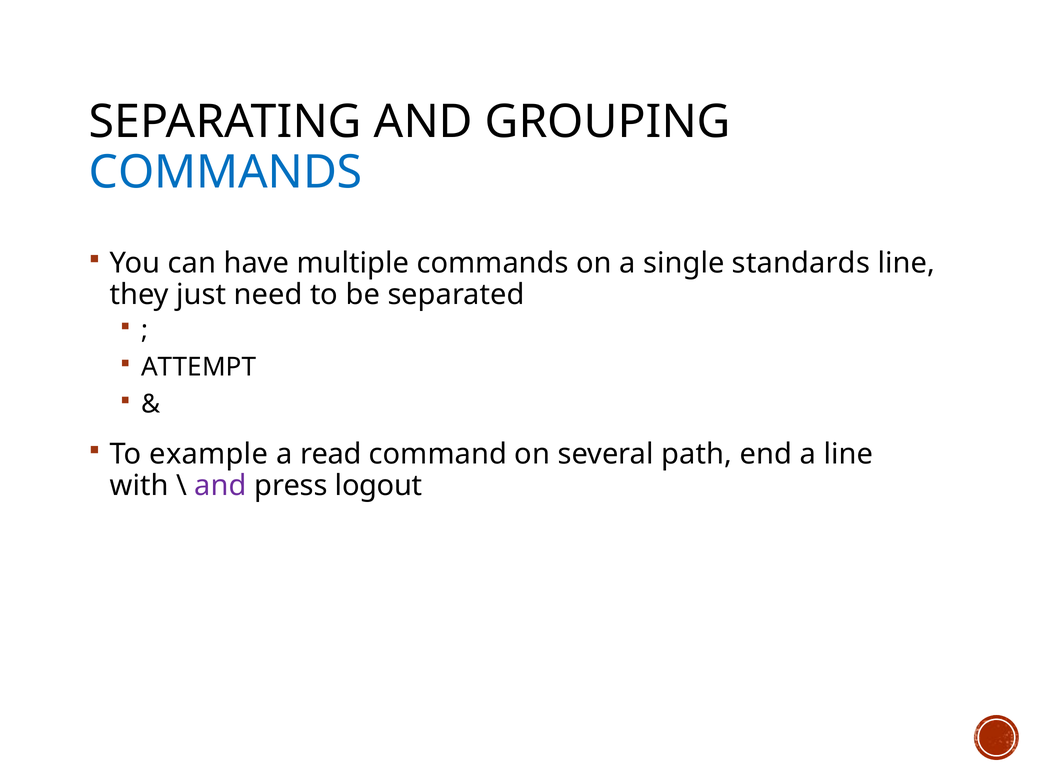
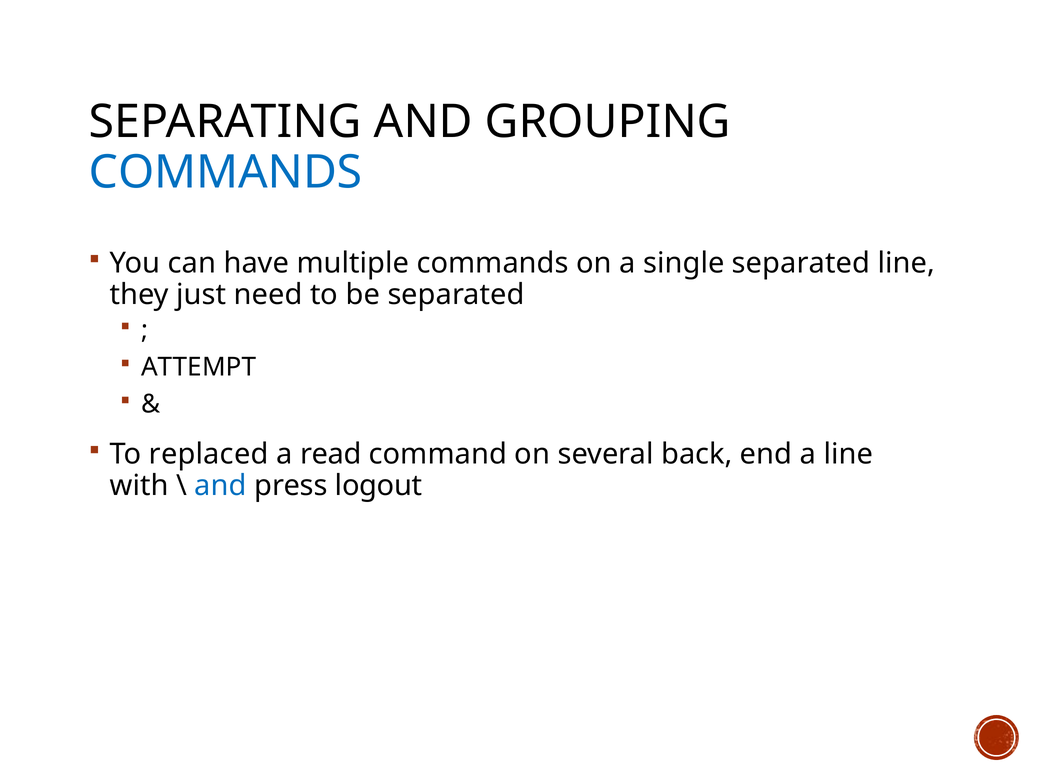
single standards: standards -> separated
example: example -> replaced
path: path -> back
and at (220, 485) colour: purple -> blue
